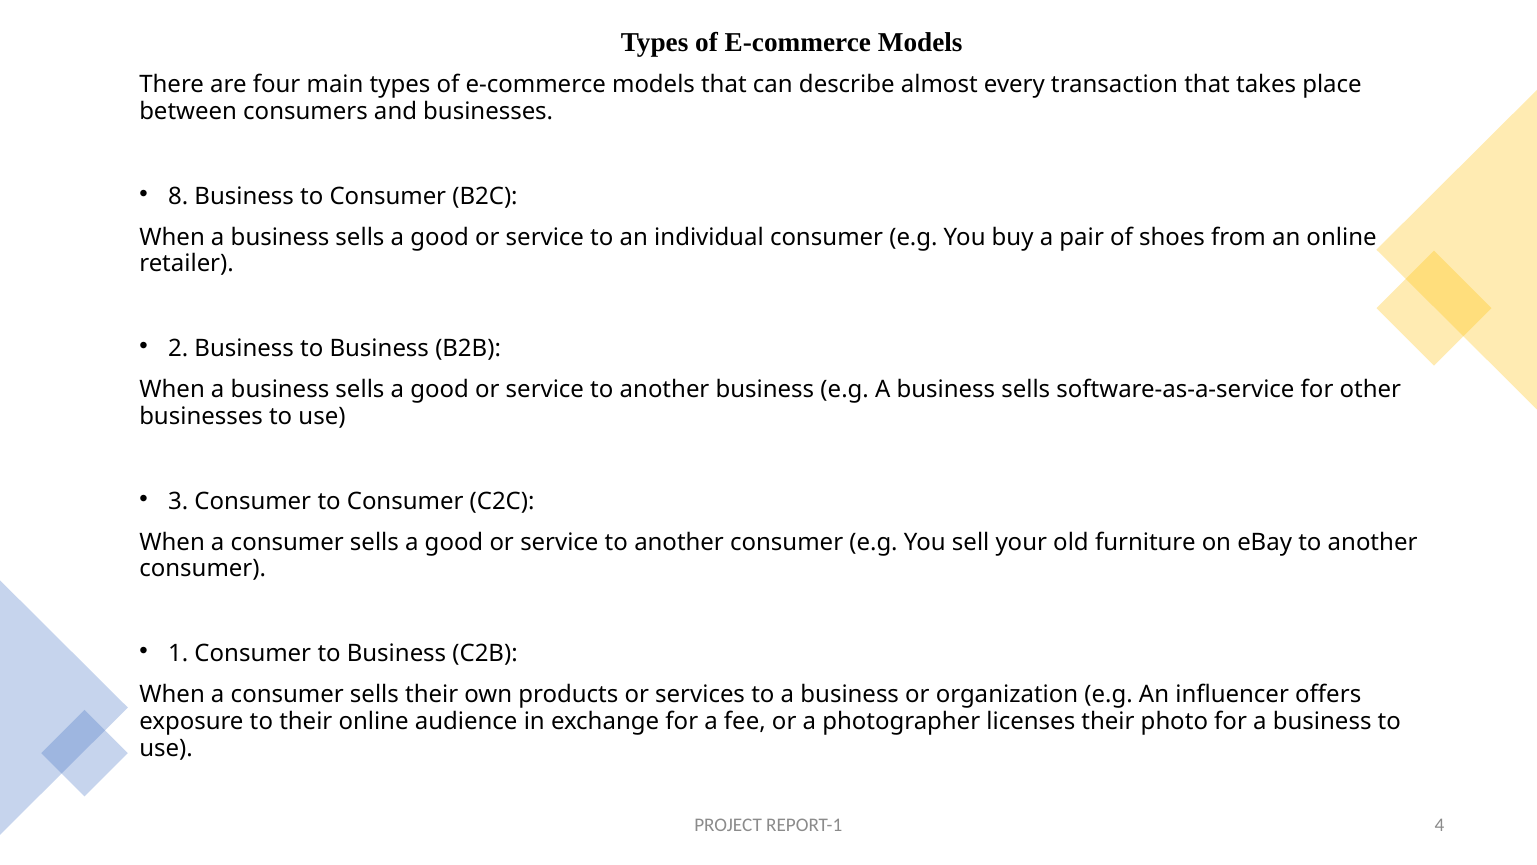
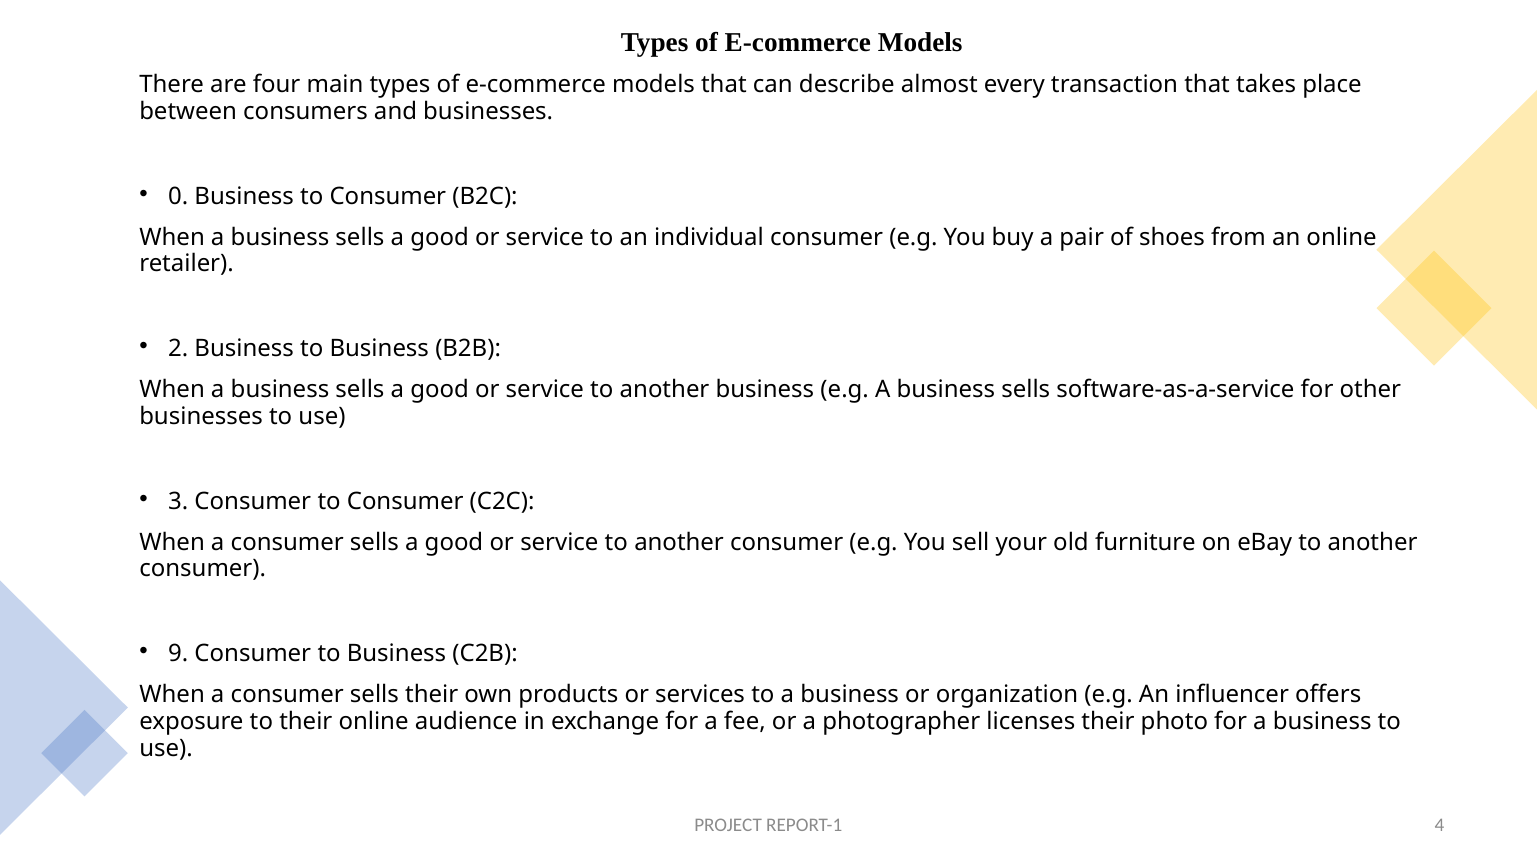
8: 8 -> 0
1: 1 -> 9
